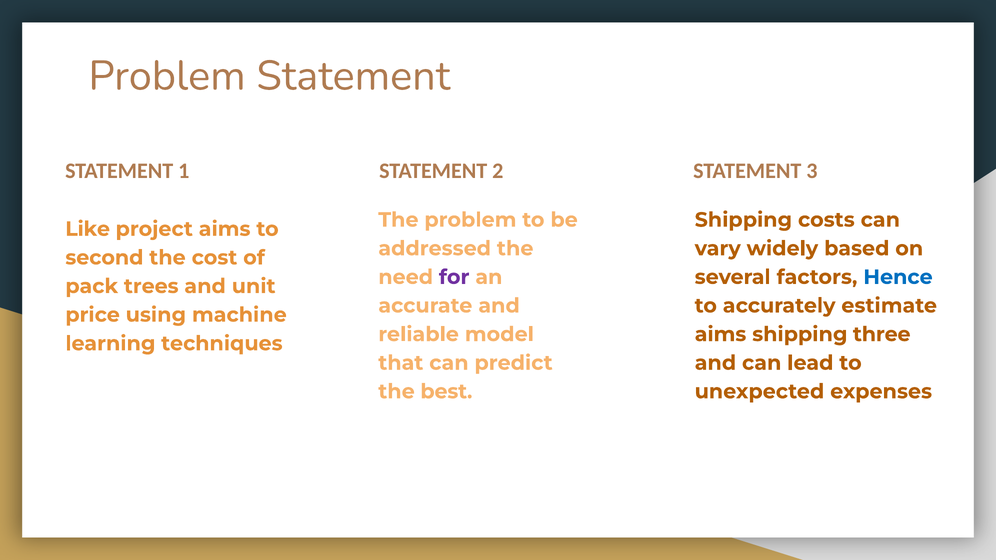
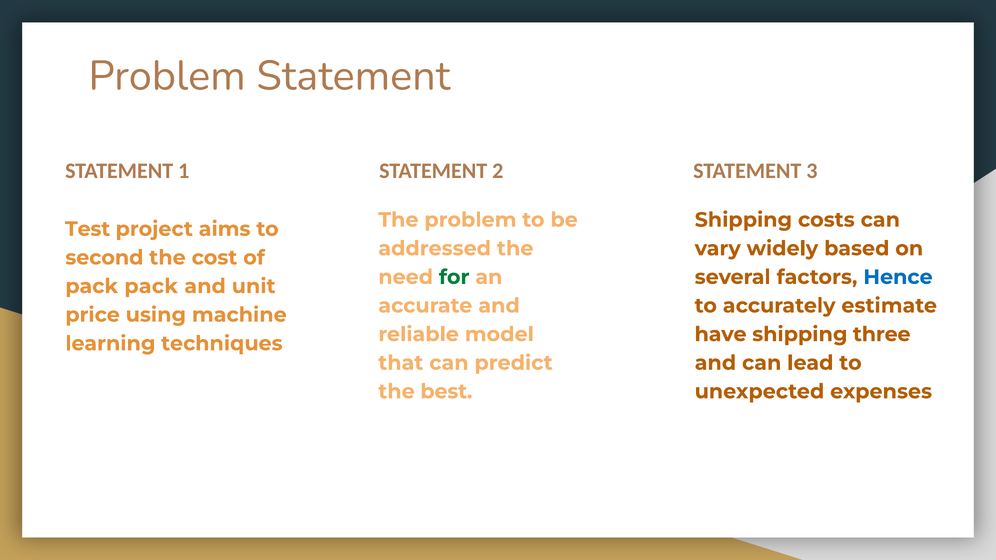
Like: Like -> Test
for colour: purple -> green
pack trees: trees -> pack
aims at (721, 334): aims -> have
